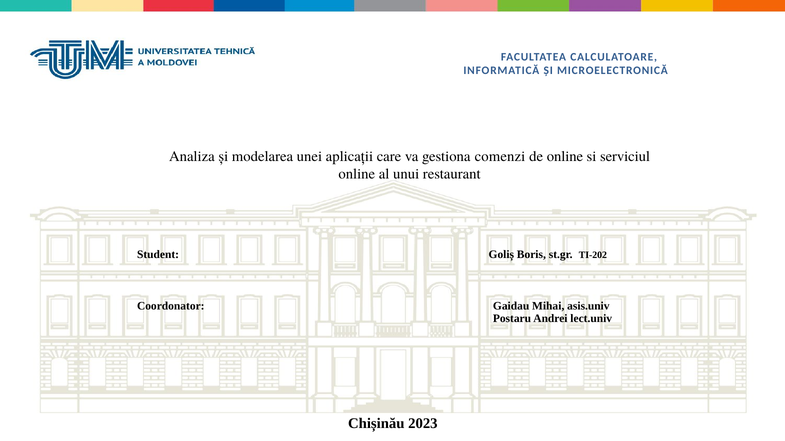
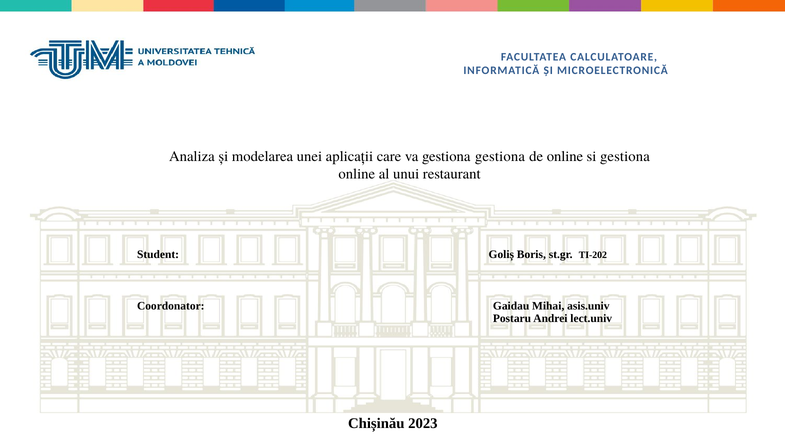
gestiona comenzi: comenzi -> gestiona
si serviciul: serviciul -> gestiona
